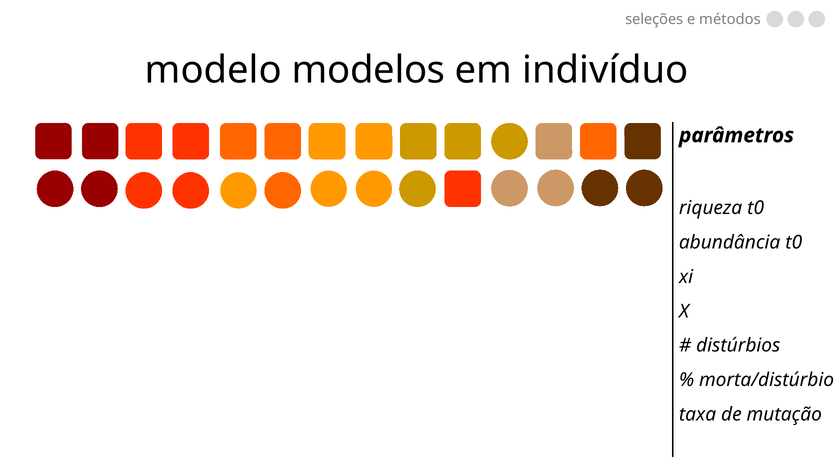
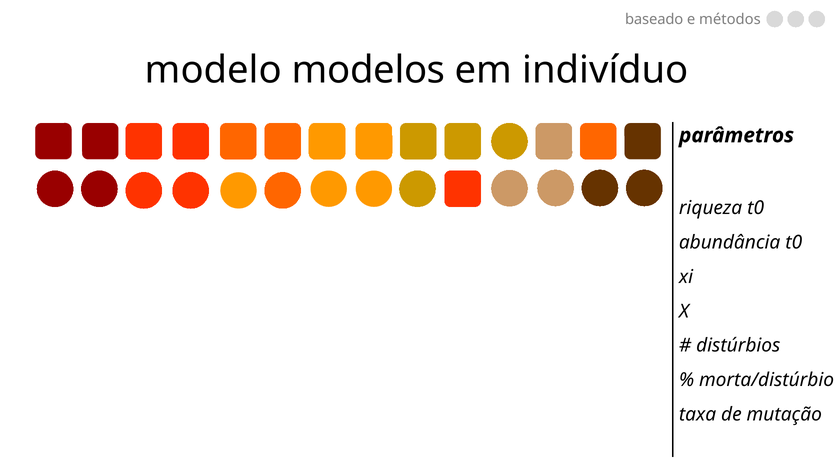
seleções: seleções -> baseado
